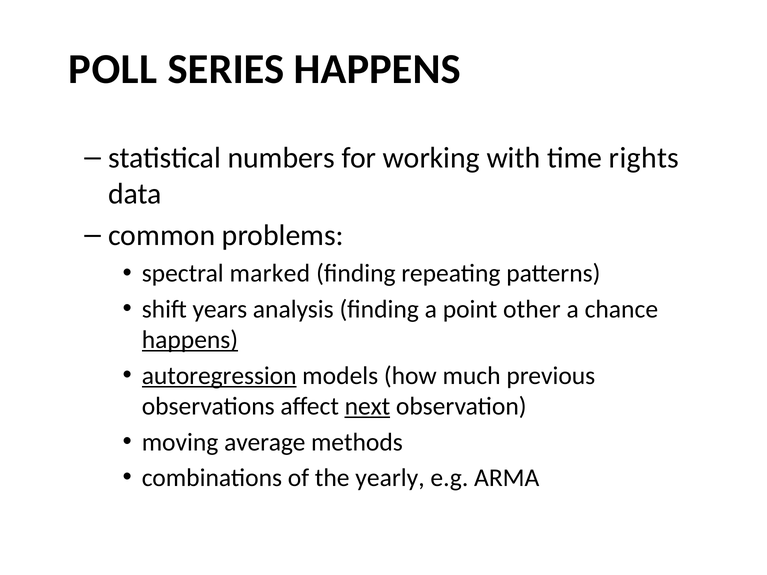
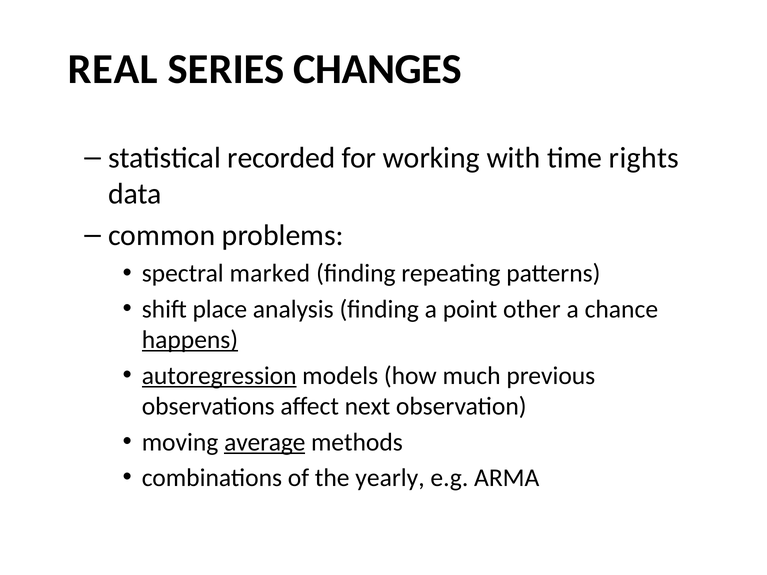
POLL: POLL -> REAL
SERIES HAPPENS: HAPPENS -> CHANGES
numbers: numbers -> recorded
years: years -> place
next underline: present -> none
average underline: none -> present
